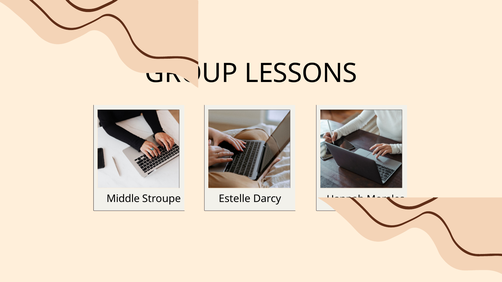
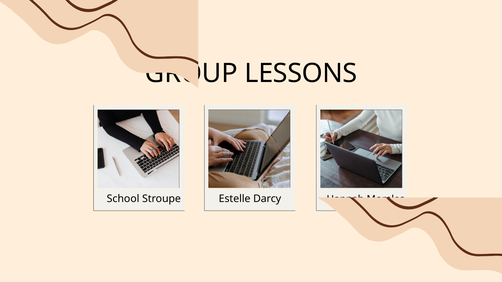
Middle: Middle -> School
